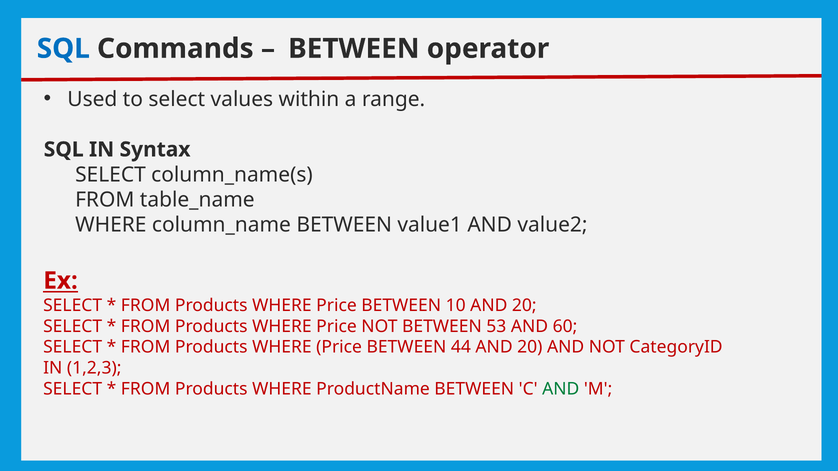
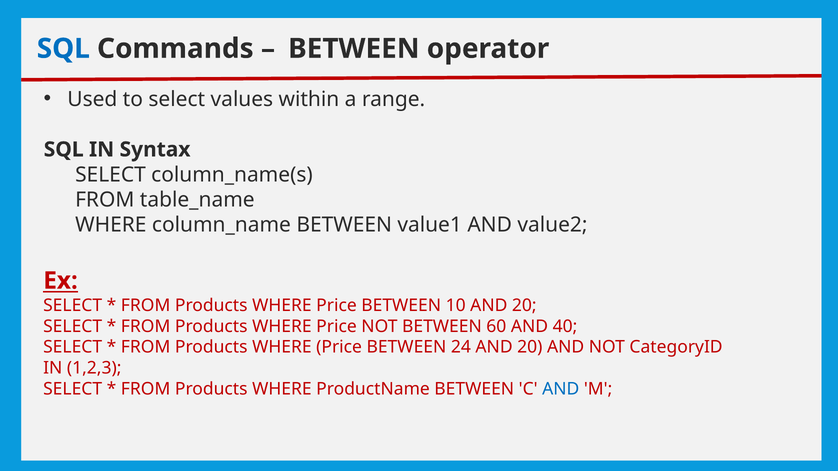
53: 53 -> 60
60: 60 -> 40
44: 44 -> 24
AND at (561, 389) colour: green -> blue
